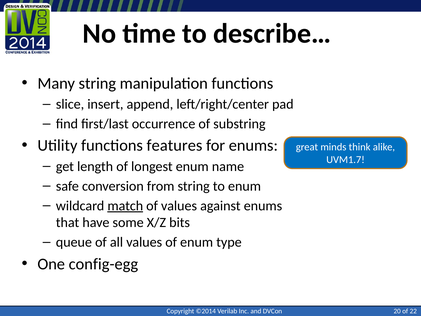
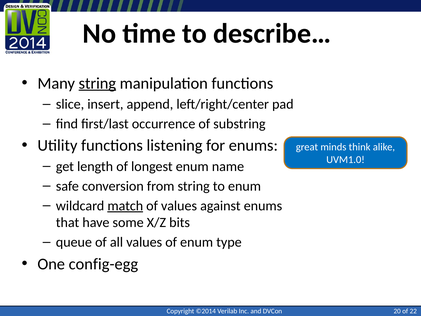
string at (97, 83) underline: none -> present
features: features -> listening
UVM1.7: UVM1.7 -> UVM1.0
